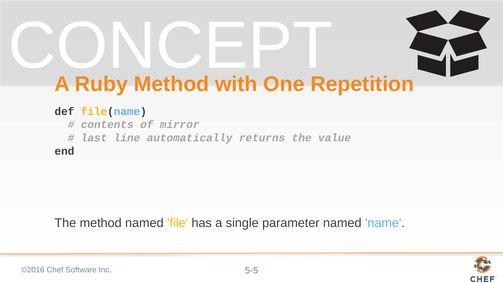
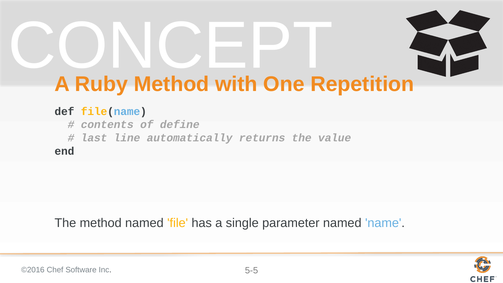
mirror: mirror -> define
